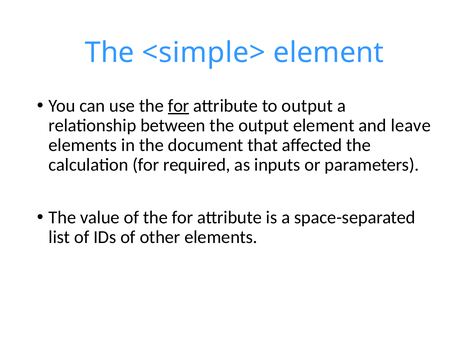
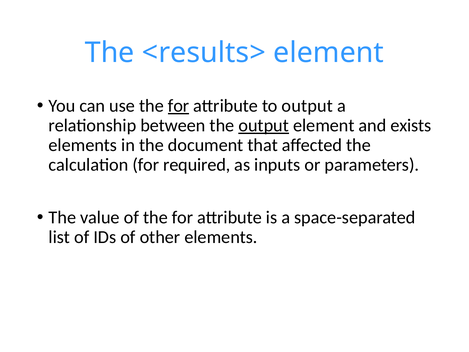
<simple>: <simple> -> <results>
output at (264, 125) underline: none -> present
leave: leave -> exists
